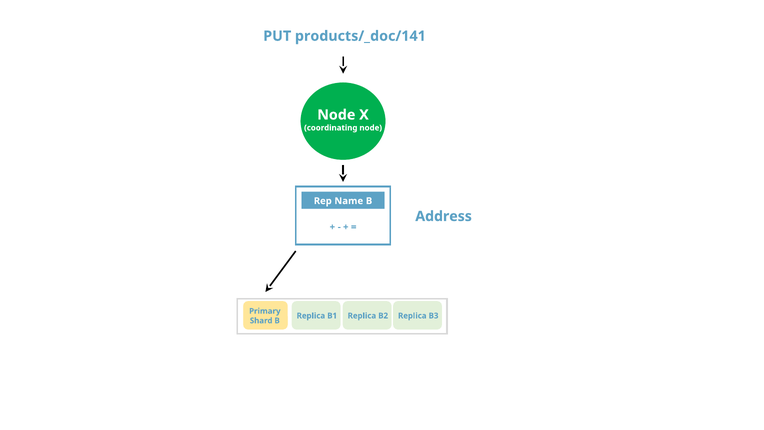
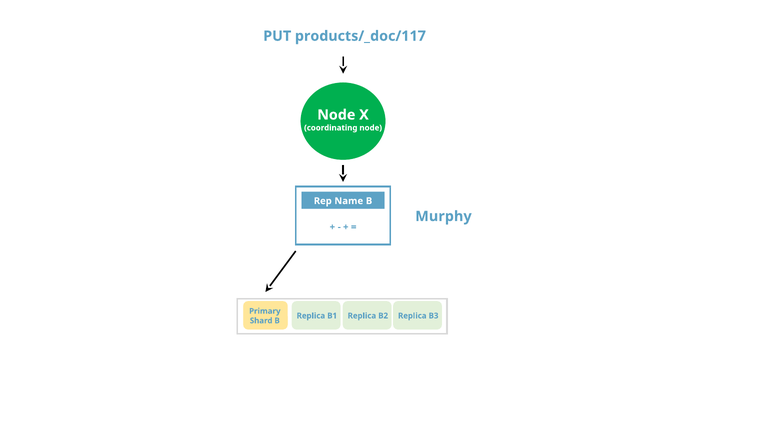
products/_doc/141: products/_doc/141 -> products/_doc/117
Address: Address -> Murphy
